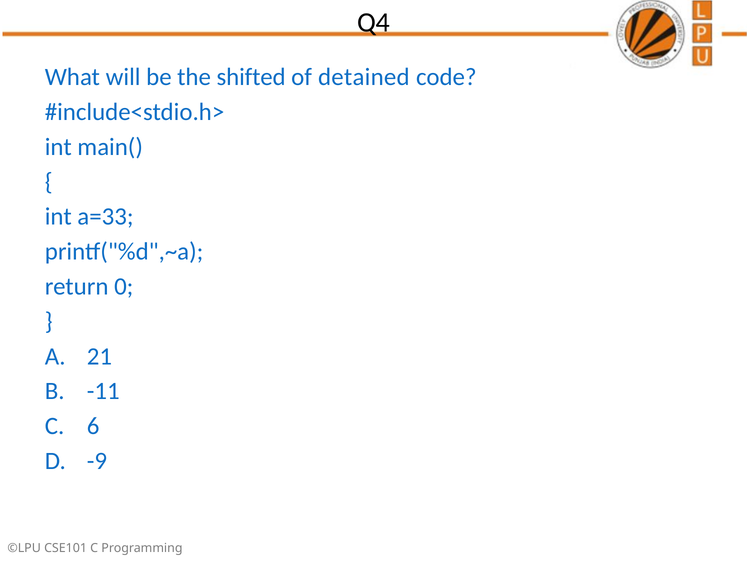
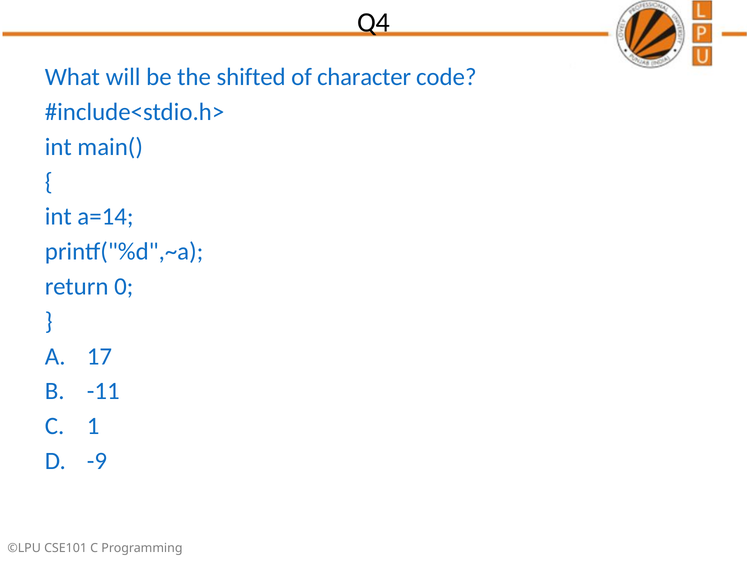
detained: detained -> character
a=33: a=33 -> a=14
21: 21 -> 17
6: 6 -> 1
